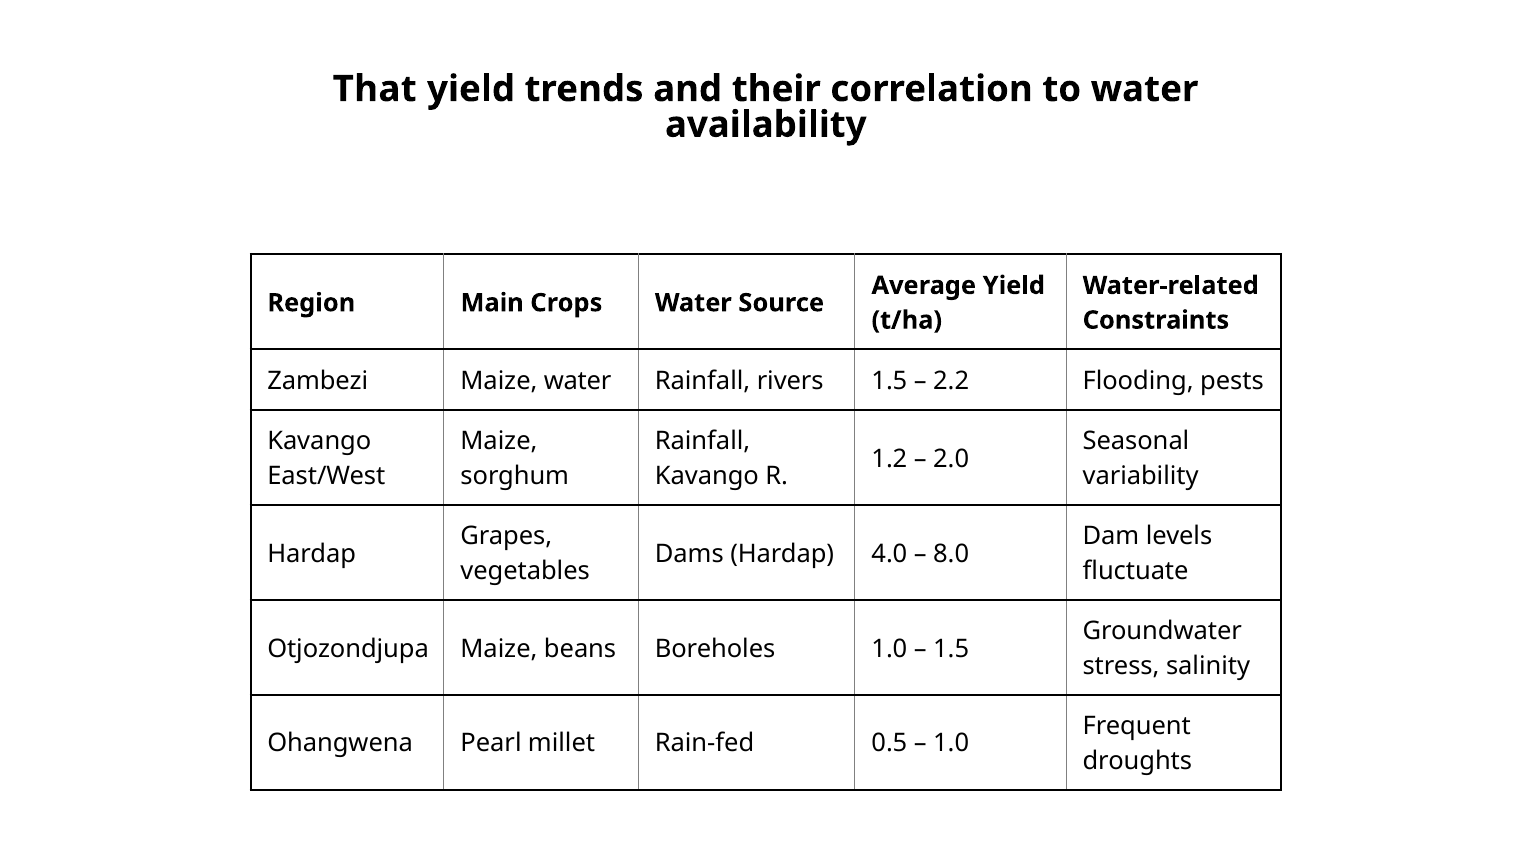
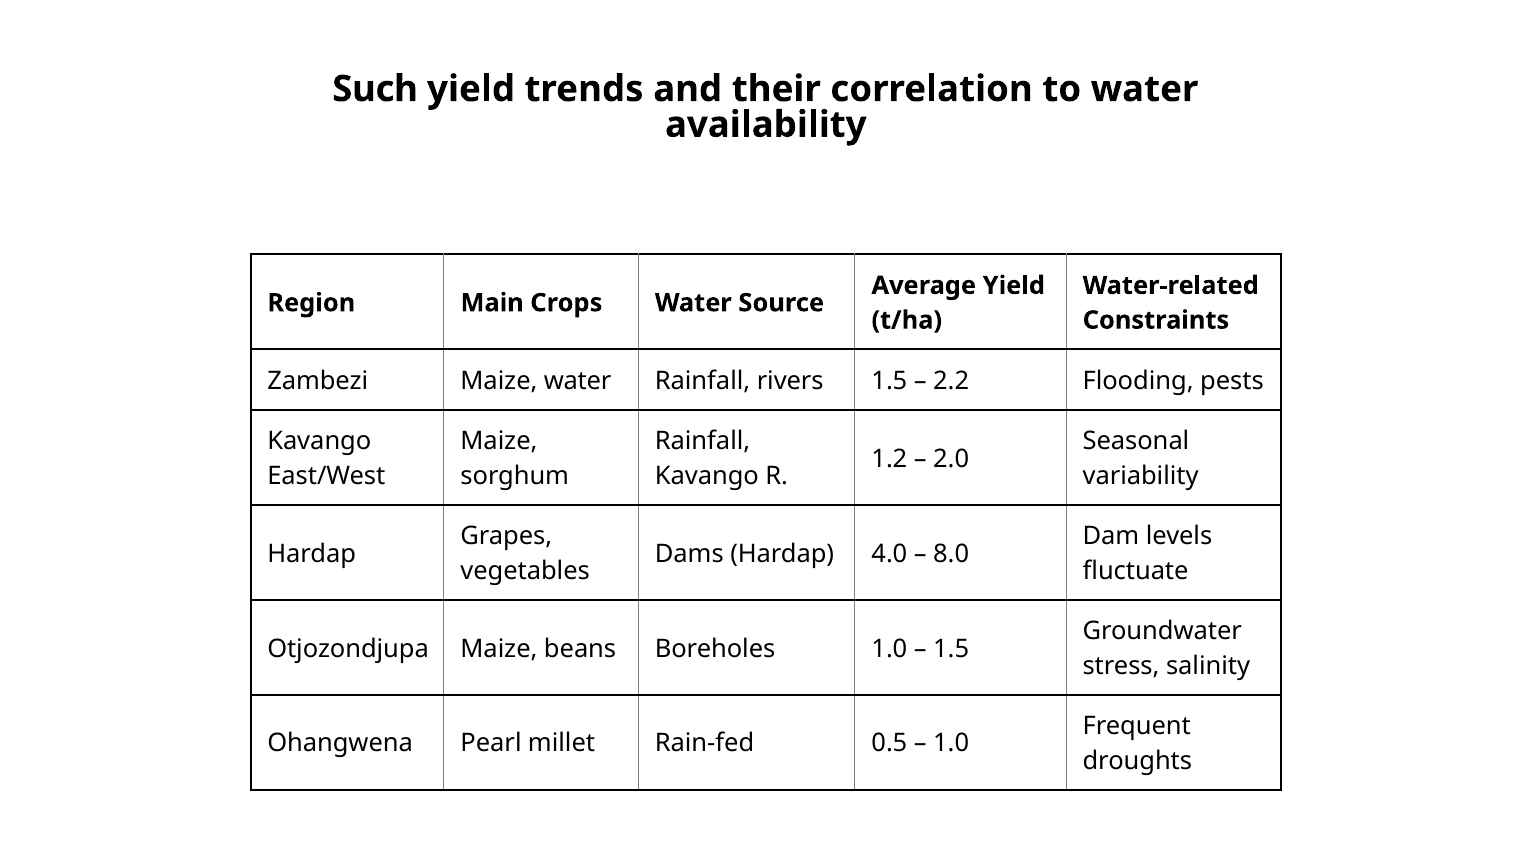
That: That -> Such
